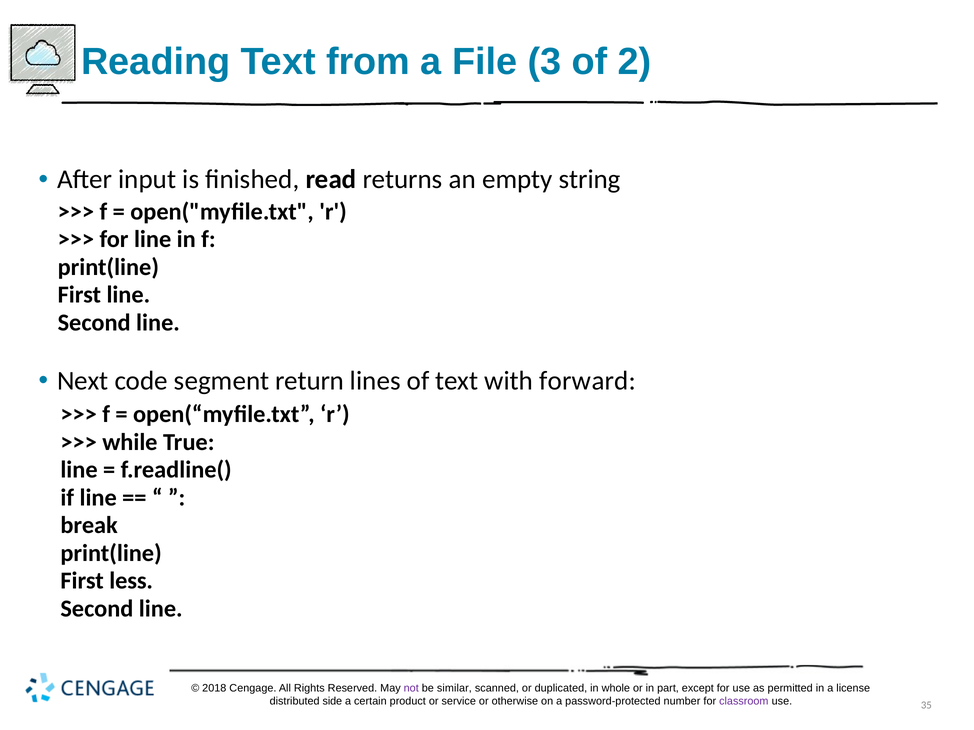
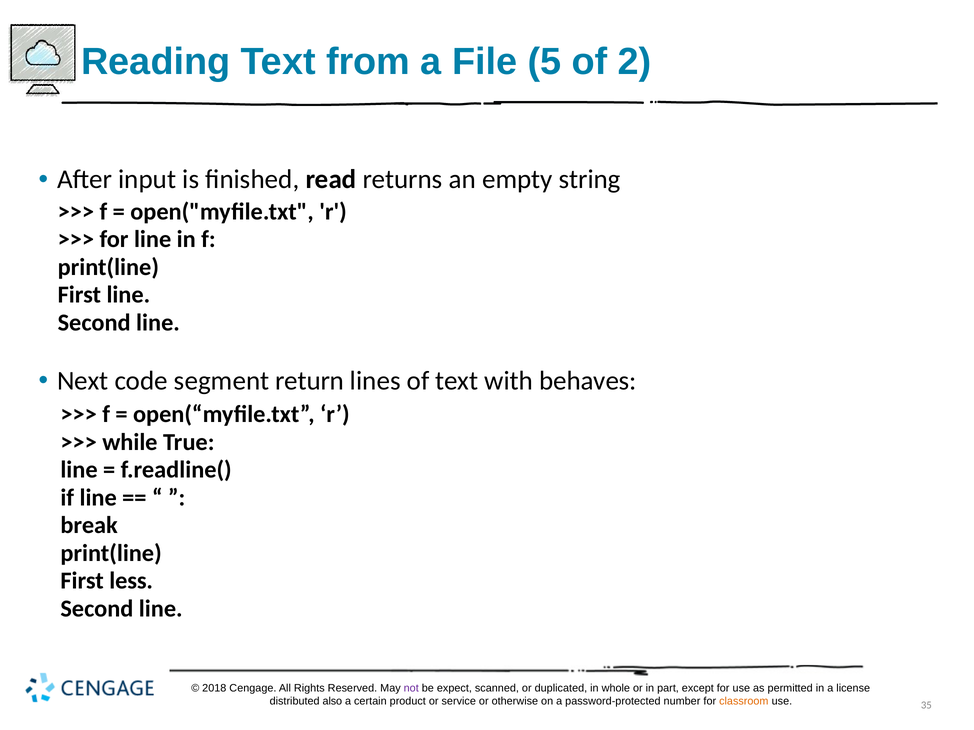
3: 3 -> 5
forward: forward -> behaves
similar: similar -> expect
side: side -> also
classroom colour: purple -> orange
